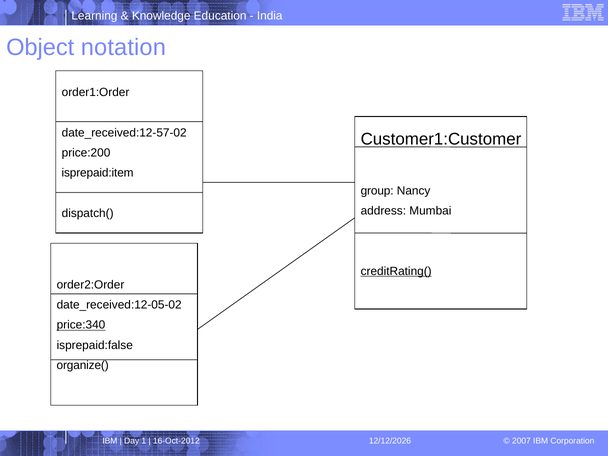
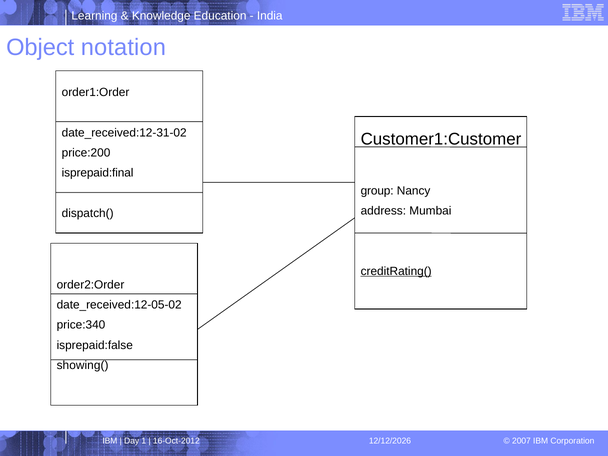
date_received:12-57-02: date_received:12-57-02 -> date_received:12-31-02
isprepaid:item: isprepaid:item -> isprepaid:final
price:340 underline: present -> none
organize(: organize( -> showing(
